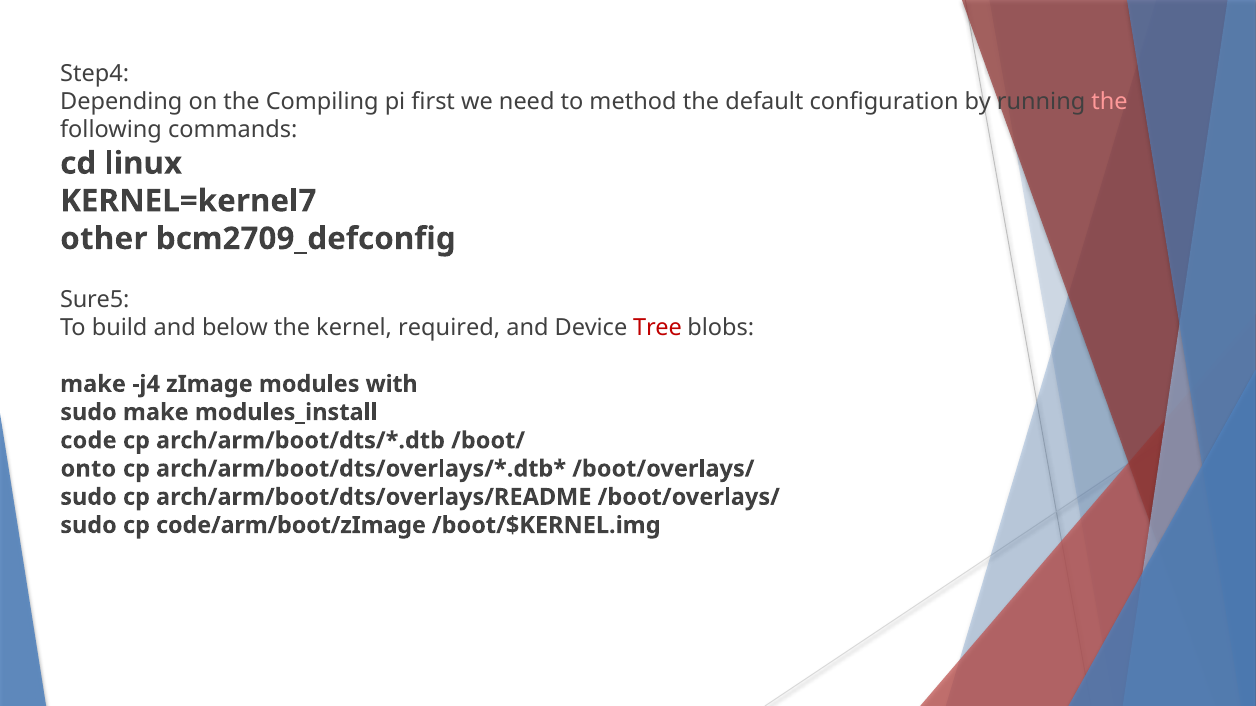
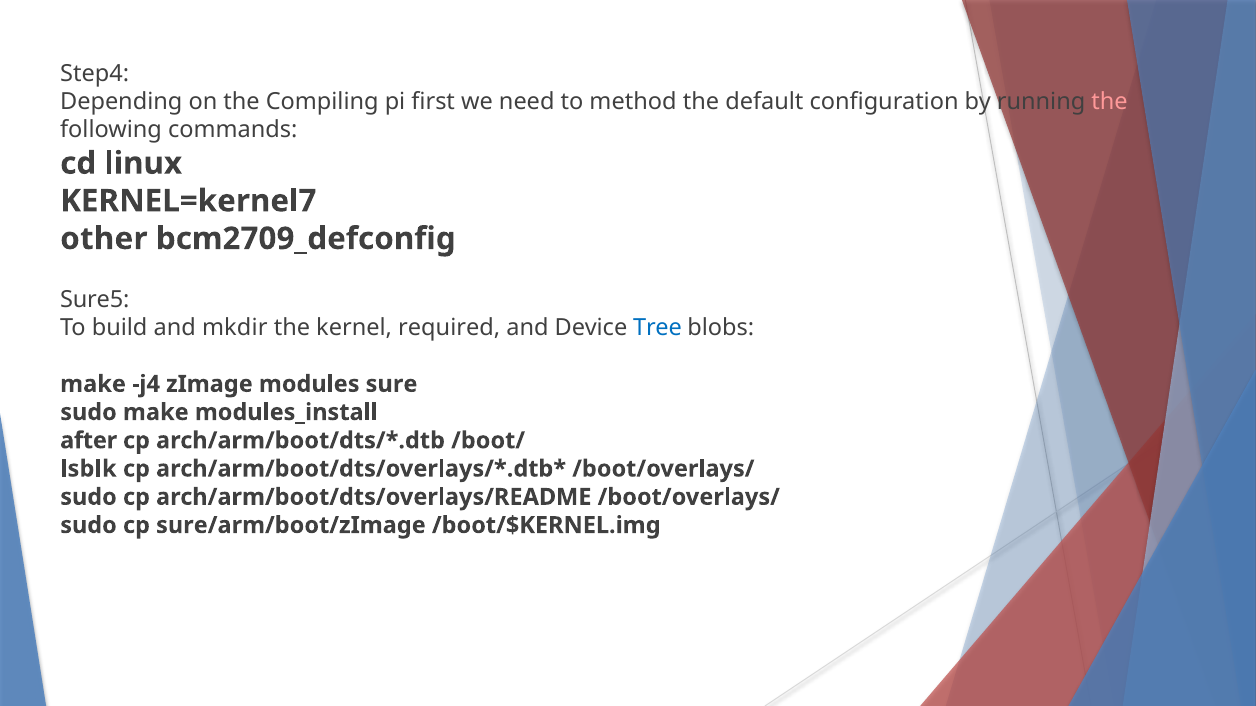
below: below -> mkdir
Tree colour: red -> blue
with: with -> sure
code: code -> after
onto: onto -> lsblk
code/arm/boot/zImage: code/arm/boot/zImage -> sure/arm/boot/zImage
